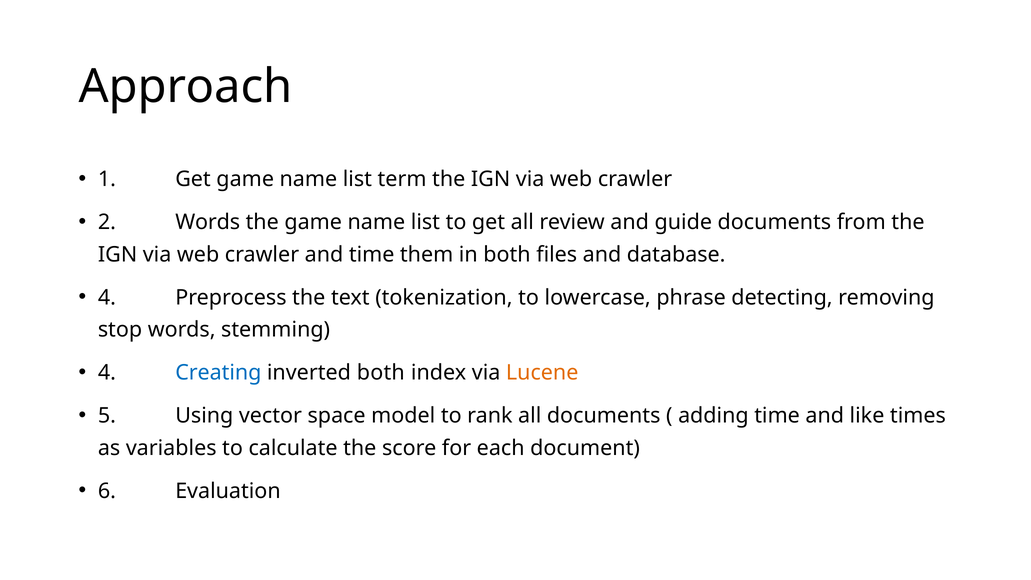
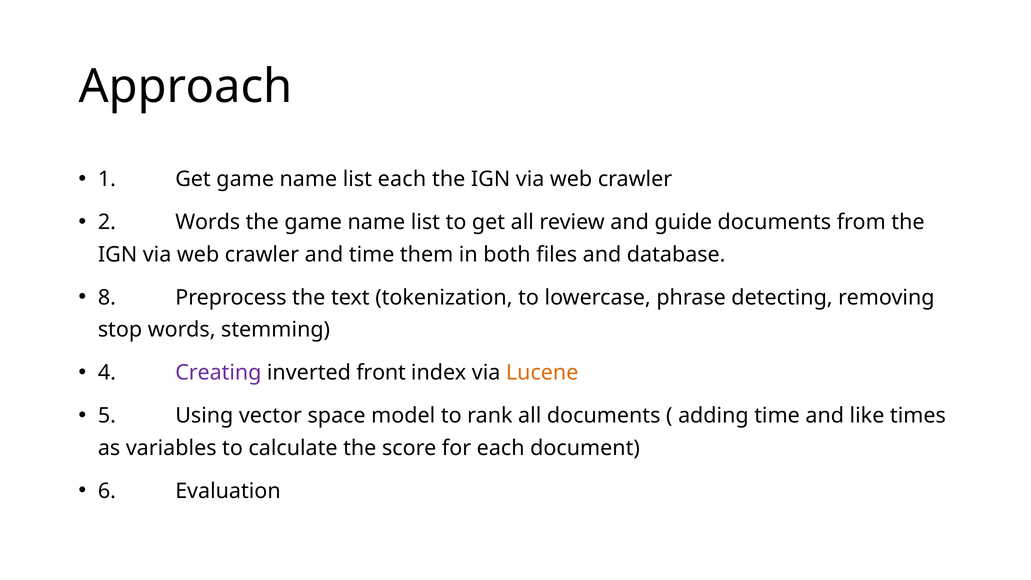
list term: term -> each
4 at (107, 297): 4 -> 8
Creating colour: blue -> purple
inverted both: both -> front
